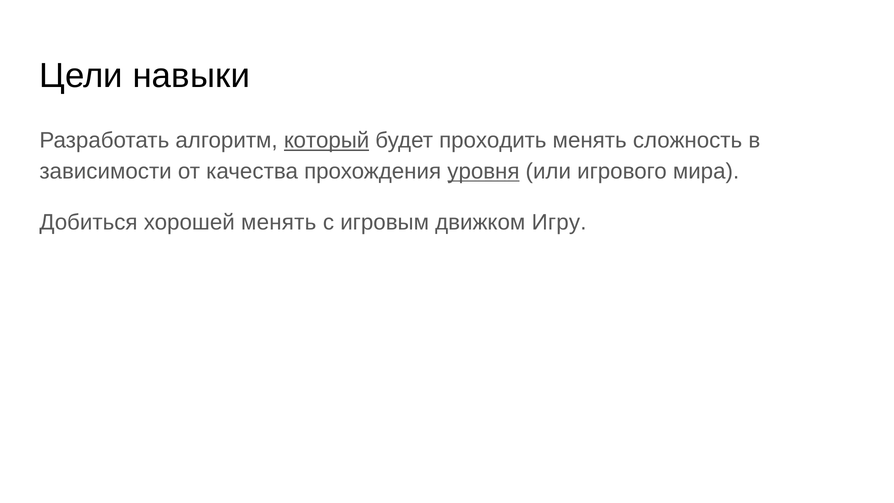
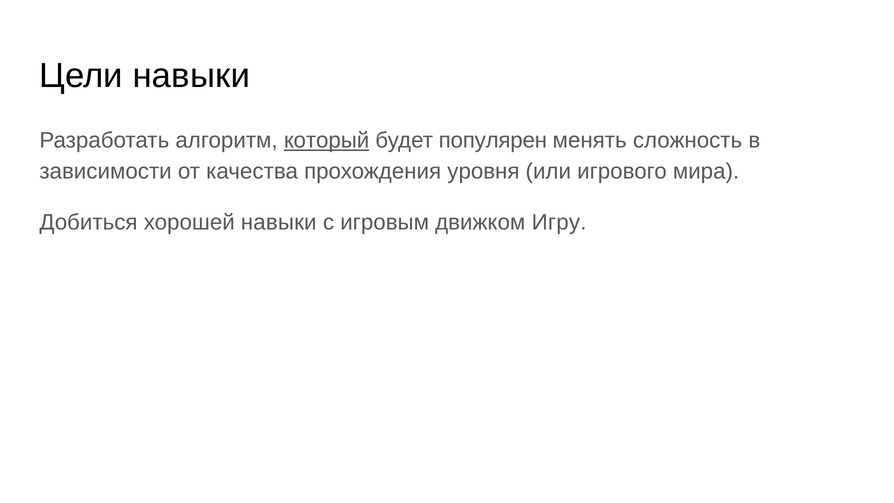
проходить: проходить -> популярен
уровня underline: present -> none
хорошей менять: менять -> навыки
